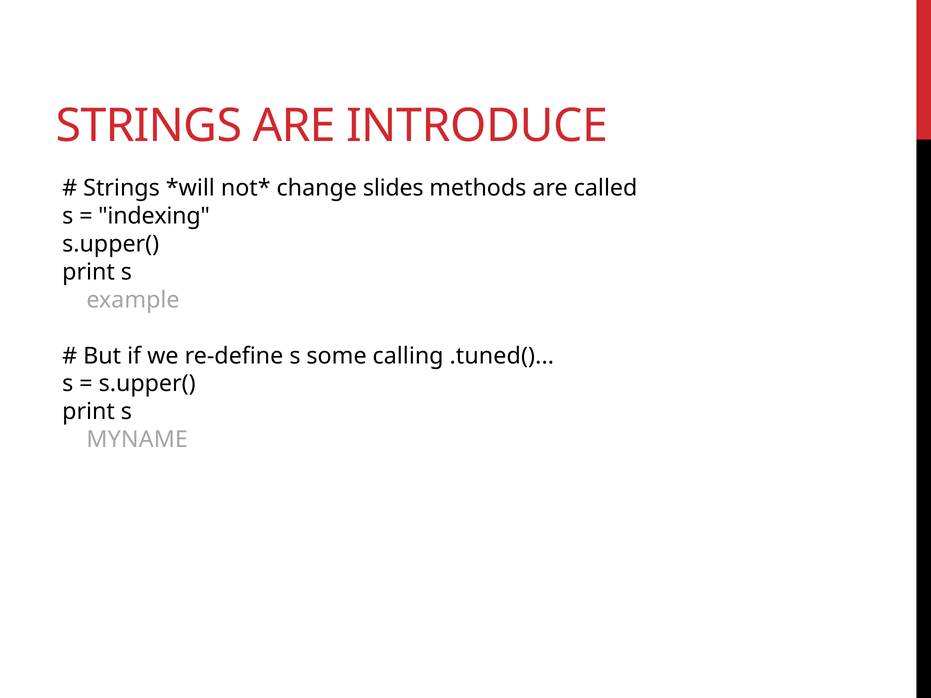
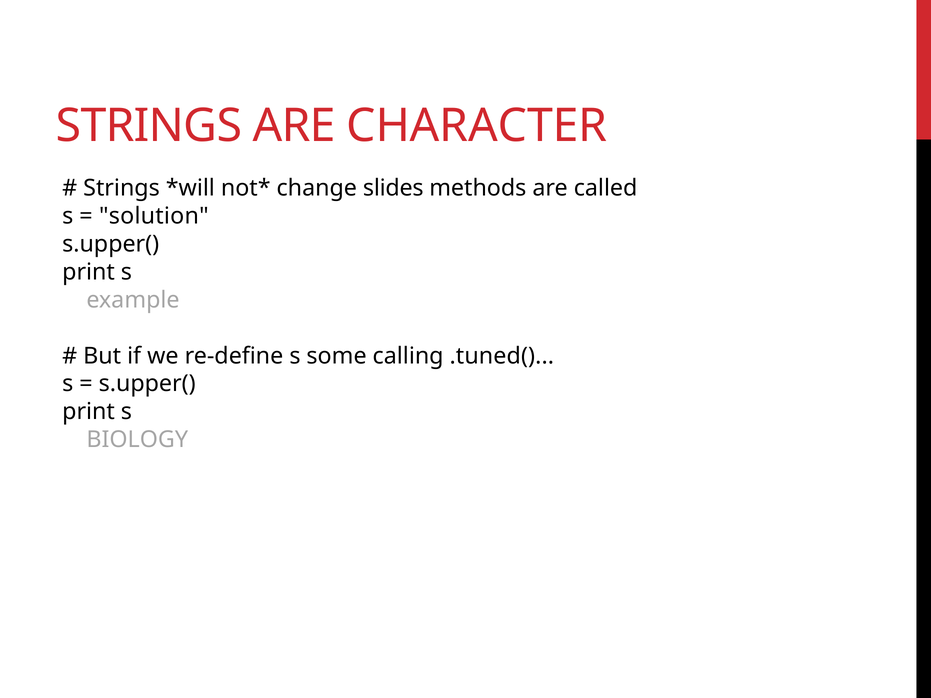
INTRODUCE: INTRODUCE -> CHARACTER
indexing: indexing -> solution
MYNAME: MYNAME -> BIOLOGY
